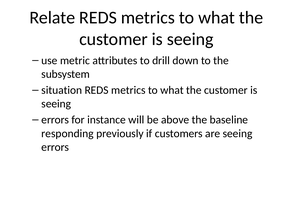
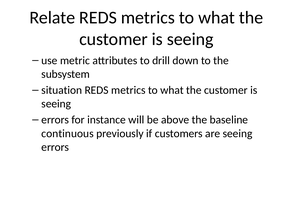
responding: responding -> continuous
